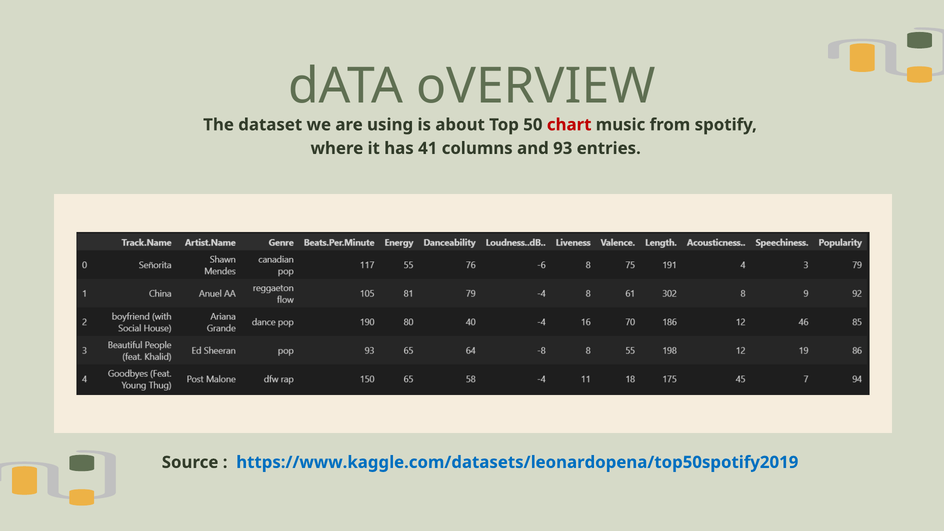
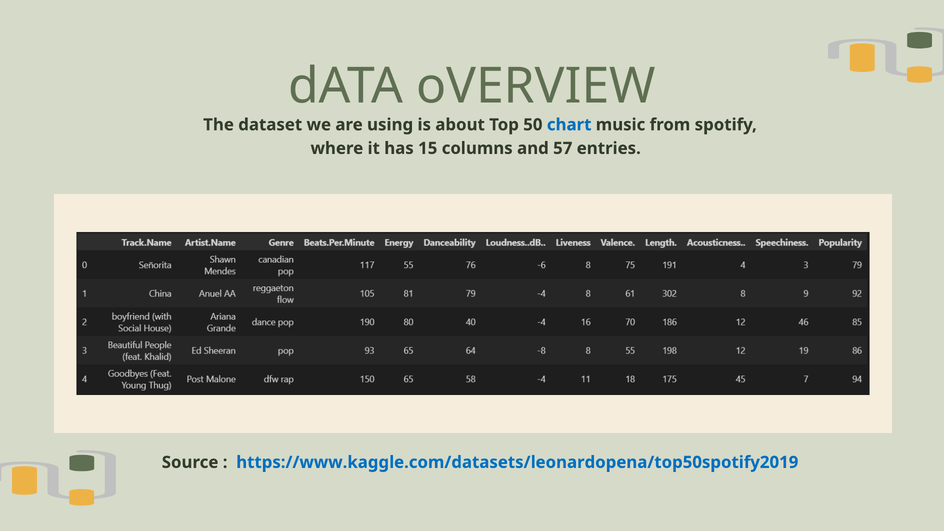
chart colour: red -> blue
41: 41 -> 15
93: 93 -> 57
